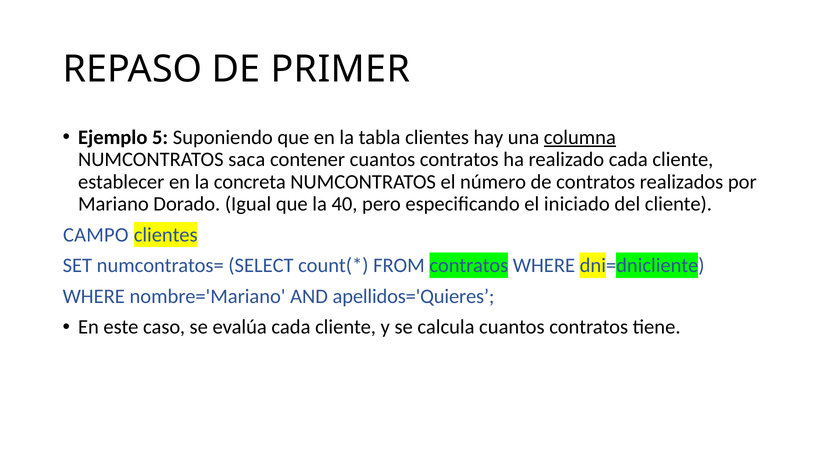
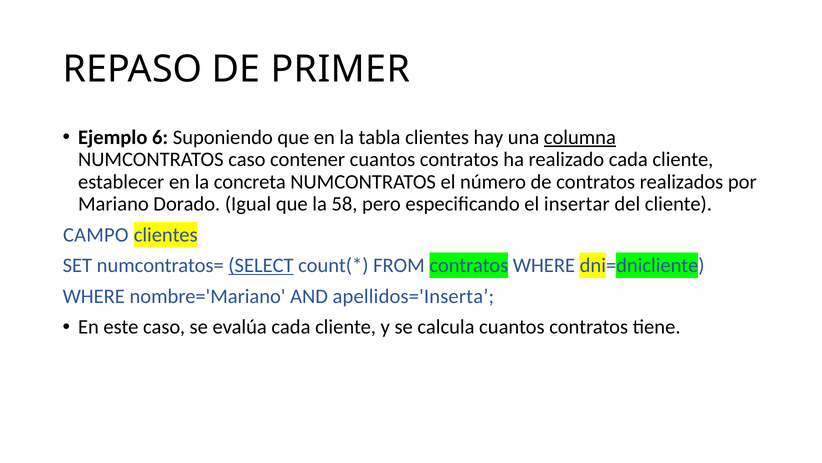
5: 5 -> 6
NUMCONTRATOS saca: saca -> caso
40: 40 -> 58
iniciado: iniciado -> insertar
SELECT underline: none -> present
apellidos='Quieres: apellidos='Quieres -> apellidos='Inserta
